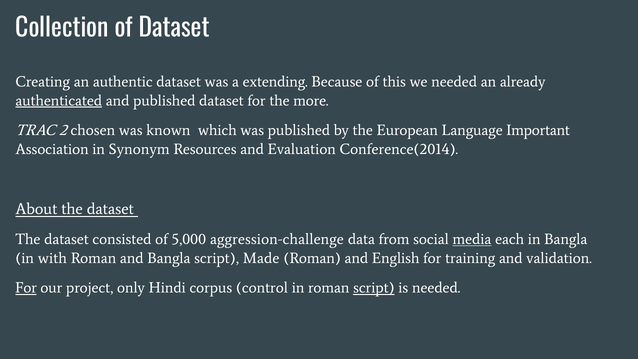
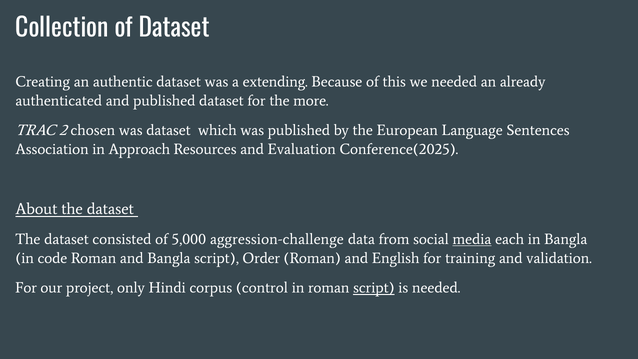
authenticated underline: present -> none
was known: known -> dataset
Important: Important -> Sentences
Synonym: Synonym -> Approach
Conference(2014: Conference(2014 -> Conference(2025
with: with -> code
Made: Made -> Order
For at (26, 288) underline: present -> none
